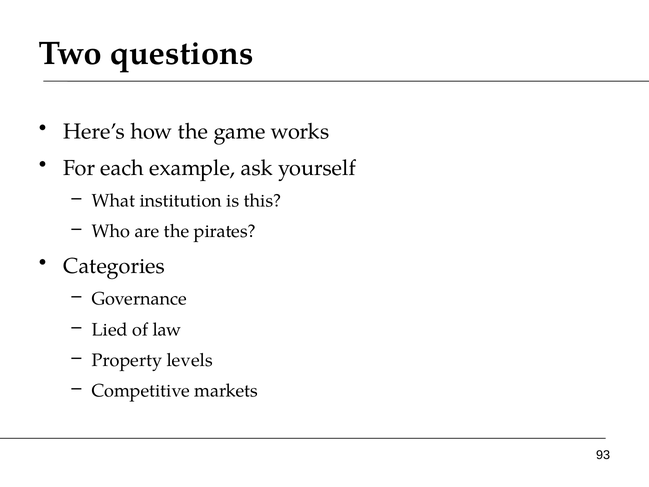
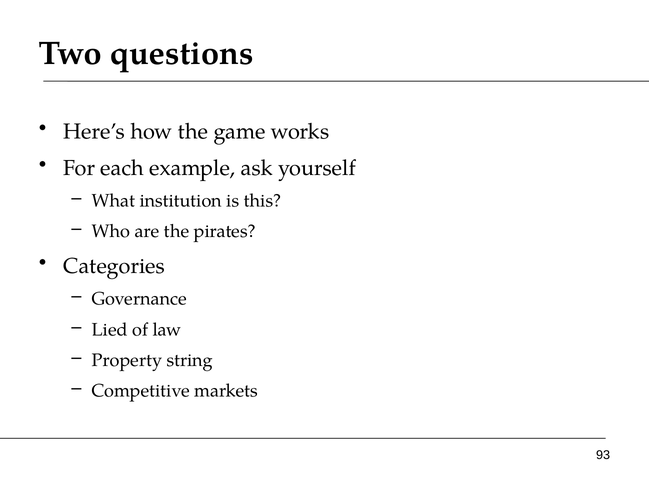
levels: levels -> string
